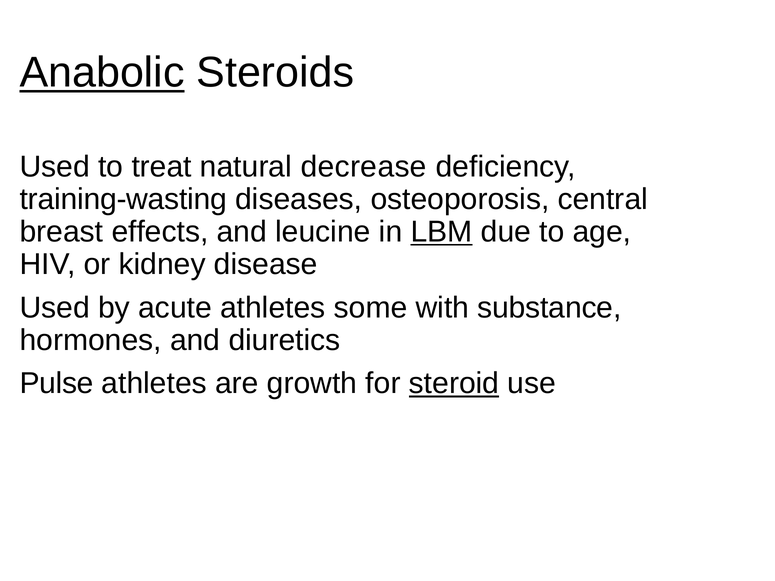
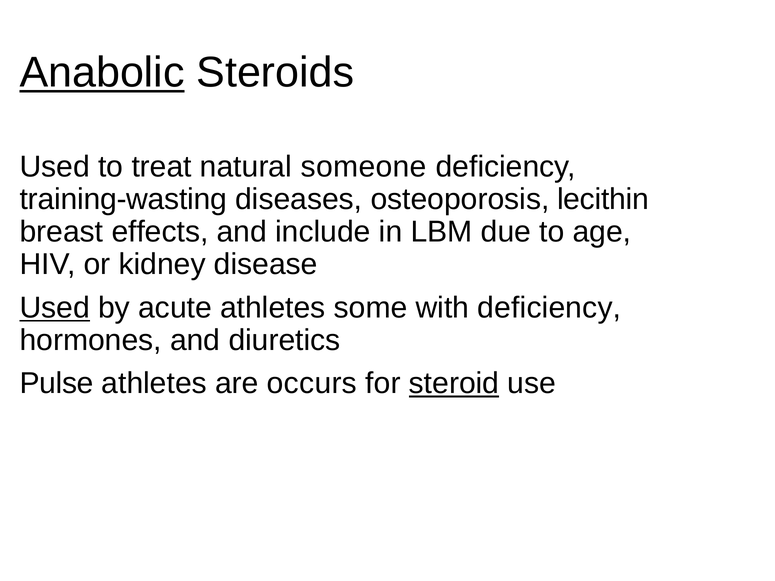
decrease: decrease -> someone
central: central -> lecithin
leucine: leucine -> include
LBM underline: present -> none
Used at (55, 308) underline: none -> present
with substance: substance -> deficiency
growth: growth -> occurs
